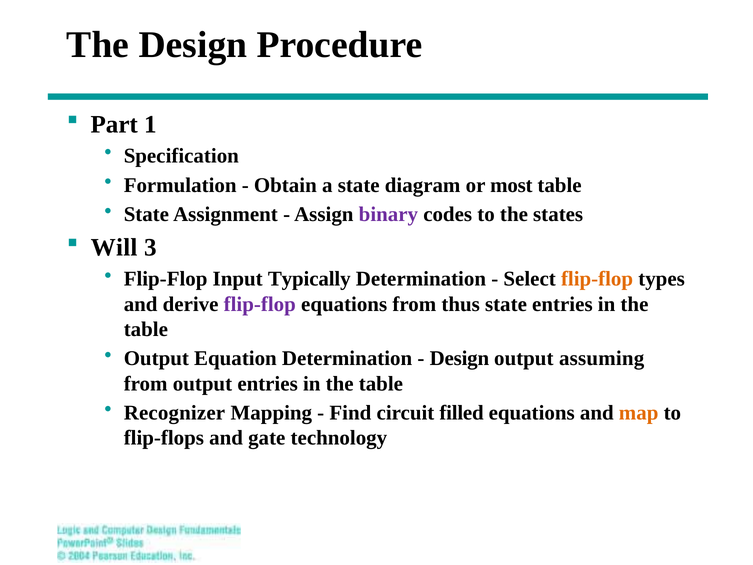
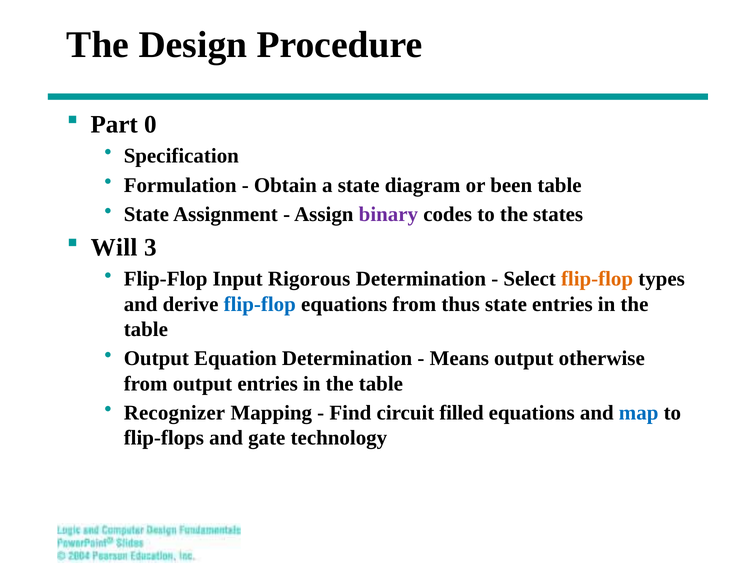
1: 1 -> 0
most: most -> been
Typically: Typically -> Rigorous
flip-flop at (260, 304) colour: purple -> blue
Design at (459, 358): Design -> Means
assuming: assuming -> otherwise
map colour: orange -> blue
